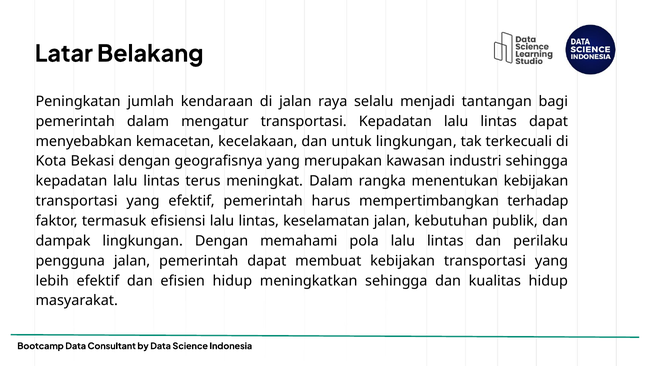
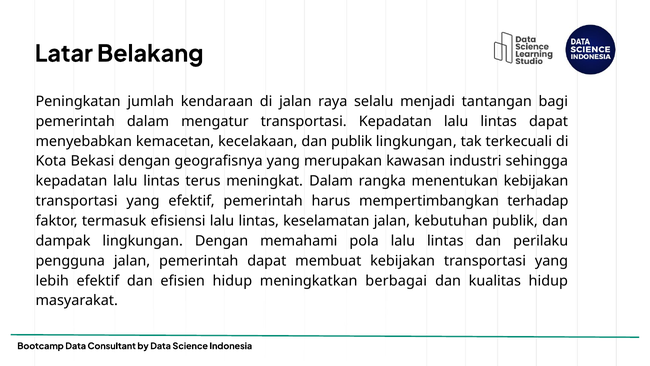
dan untuk: untuk -> publik
meningkatkan sehingga: sehingga -> berbagai
